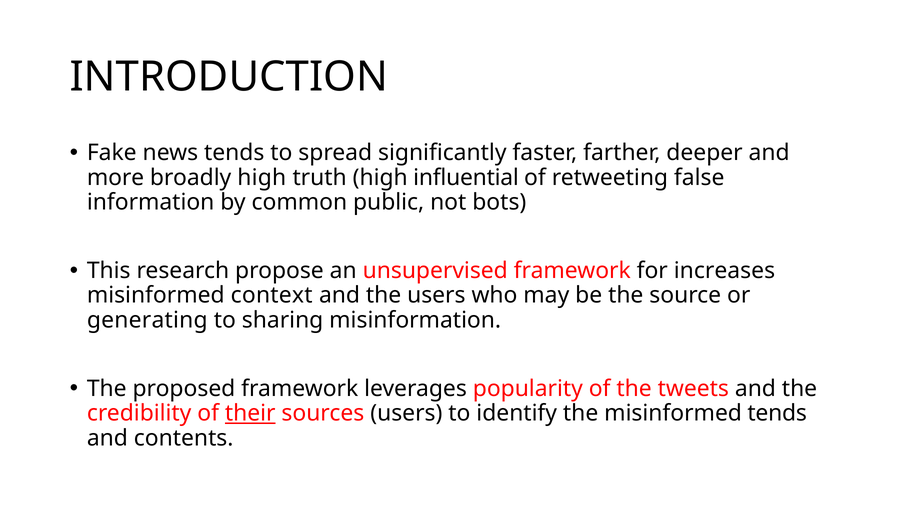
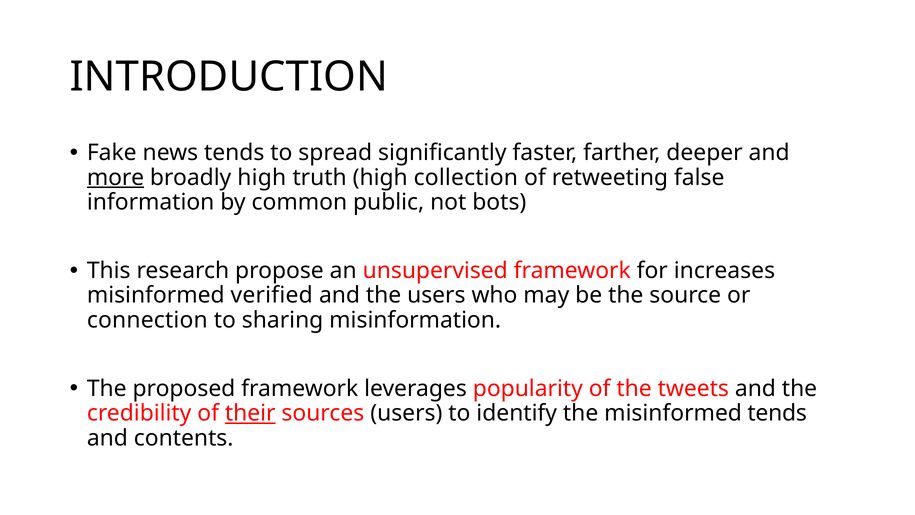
more underline: none -> present
influential: influential -> collection
context: context -> verified
generating: generating -> connection
